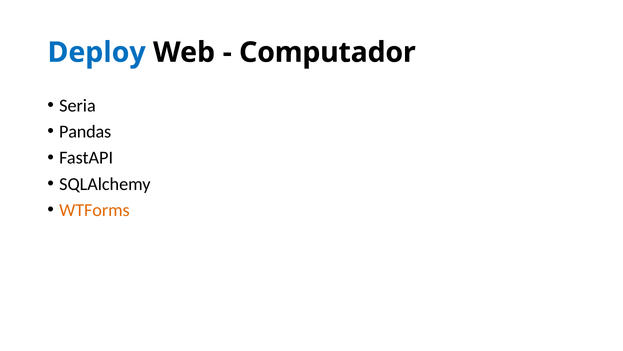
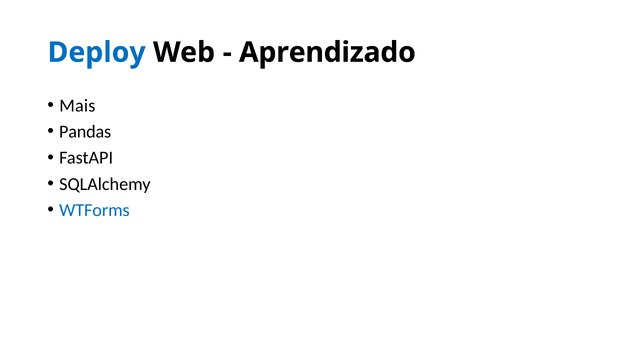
Computador: Computador -> Aprendizado
Seria: Seria -> Mais
WTForms colour: orange -> blue
